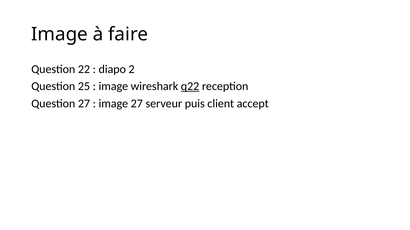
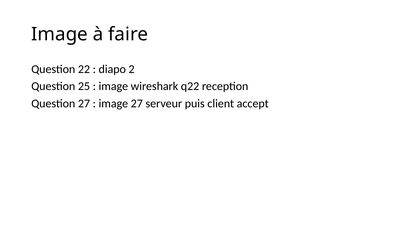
q22 underline: present -> none
